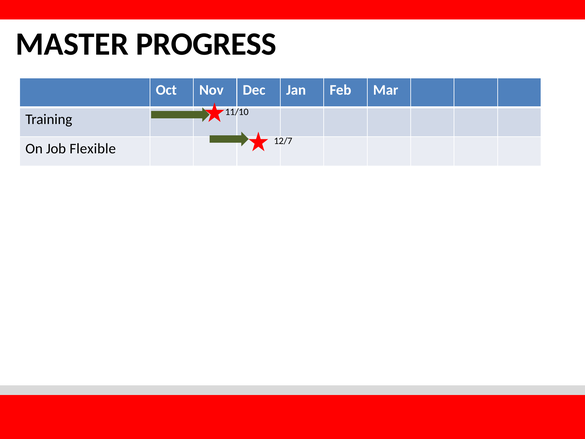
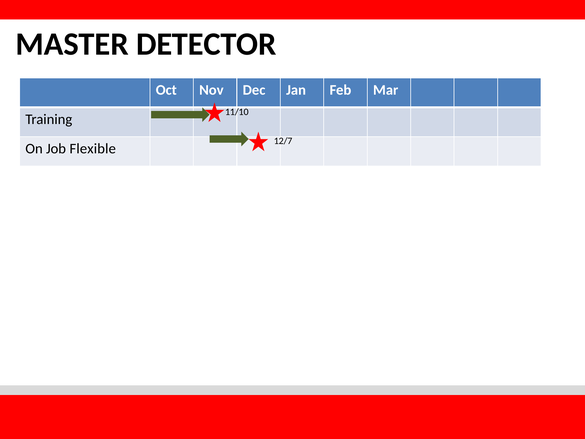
PROGRESS: PROGRESS -> DETECTOR
